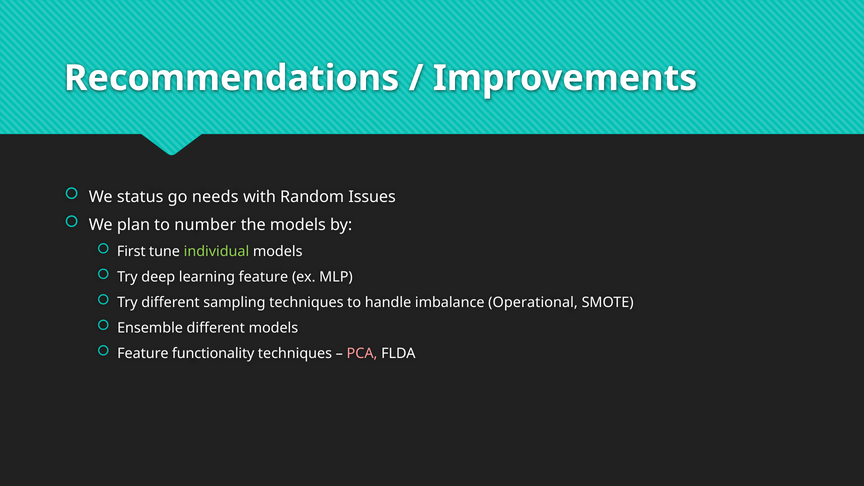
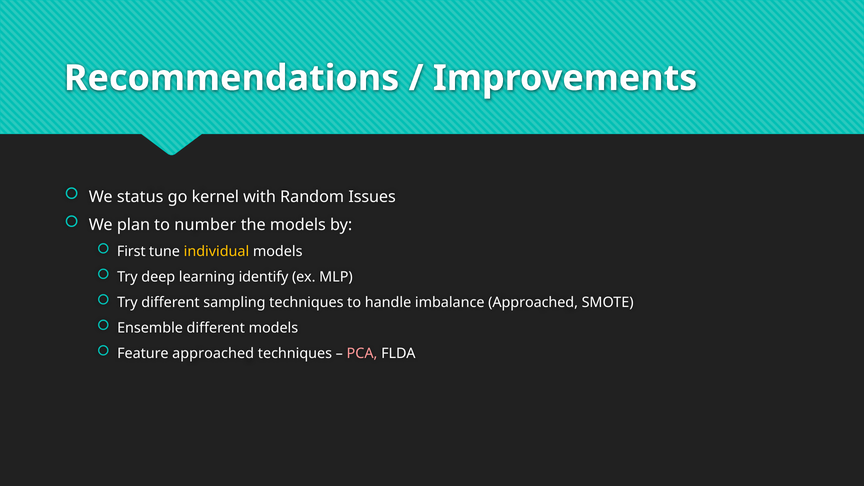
needs: needs -> kernel
individual colour: light green -> yellow
learning feature: feature -> identify
imbalance Operational: Operational -> Approached
Feature functionality: functionality -> approached
